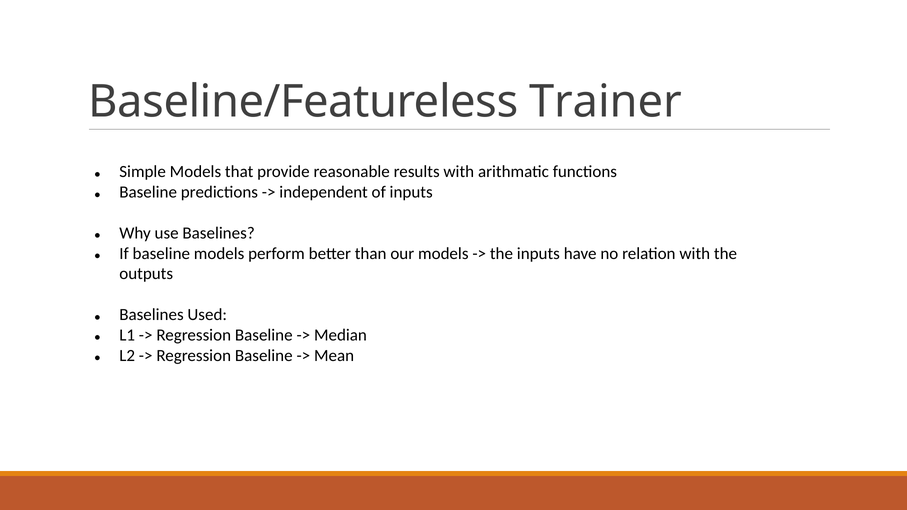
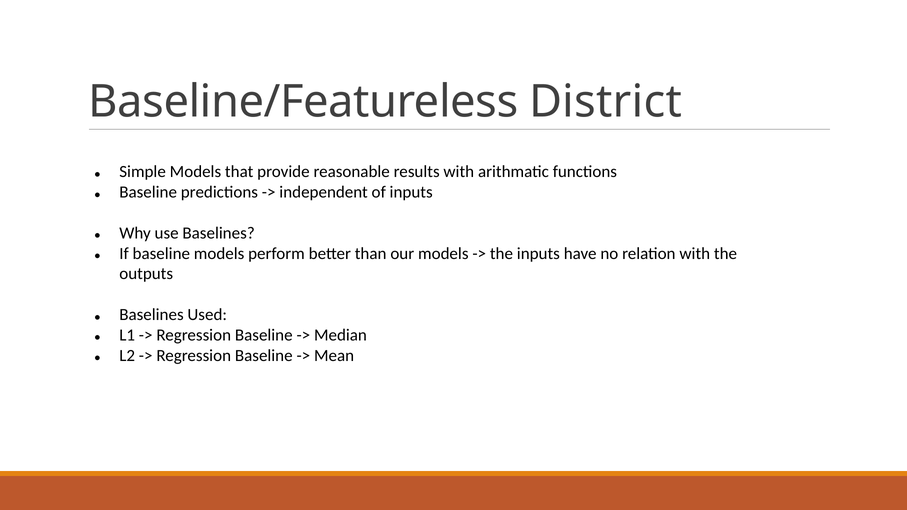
Trainer: Trainer -> District
